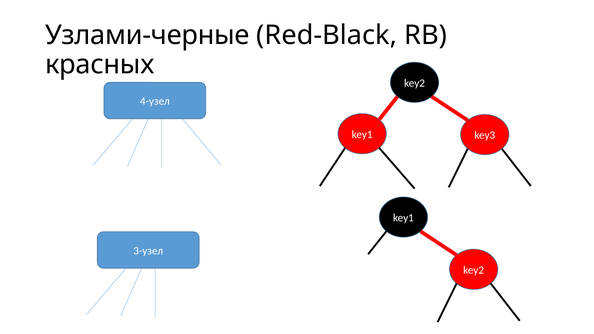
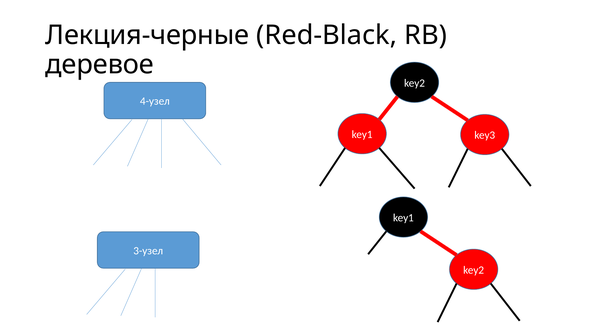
Узлами-черные: Узлами-черные -> Лекция-черные
красных: красных -> деревое
